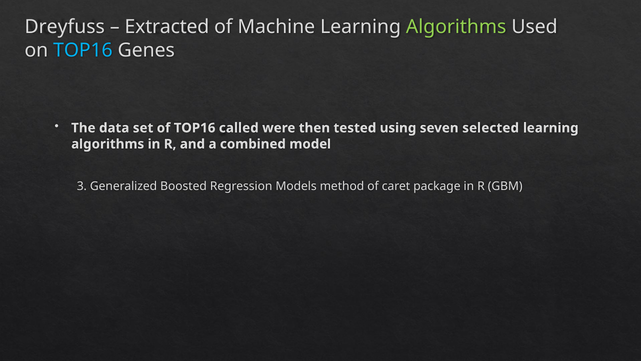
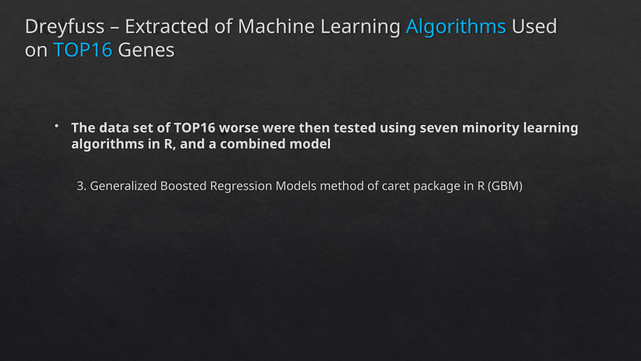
Algorithms at (456, 27) colour: light green -> light blue
called: called -> worse
selected: selected -> minority
